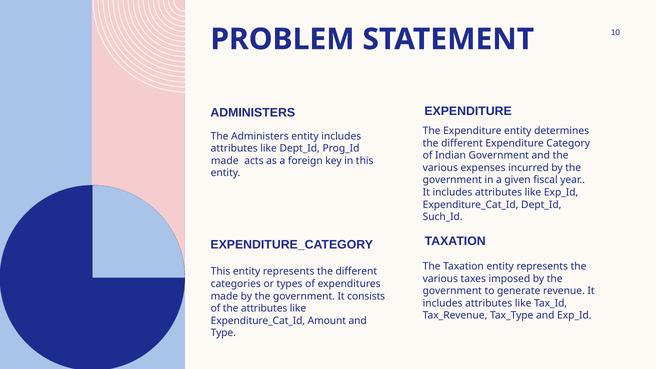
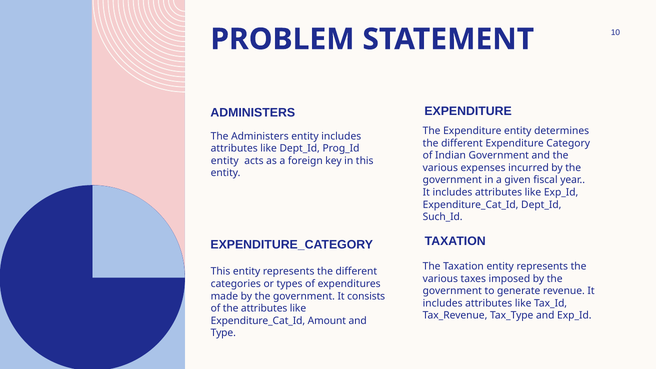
made at (225, 161): made -> entity
